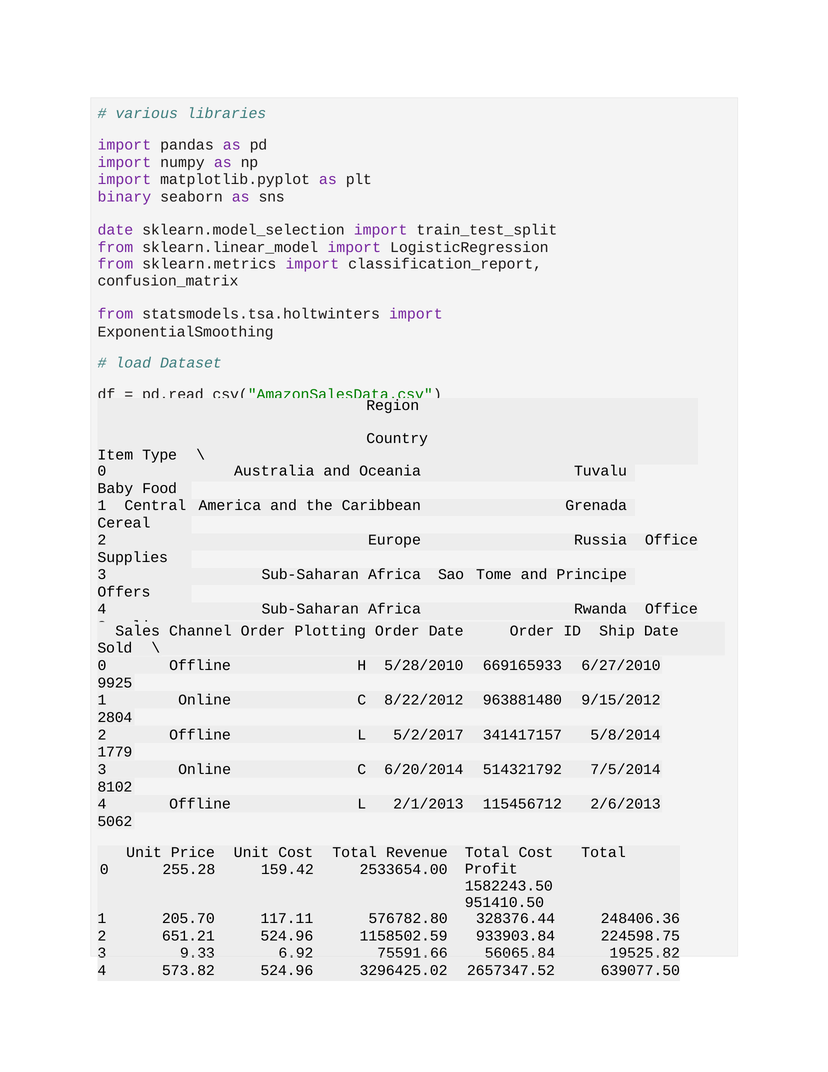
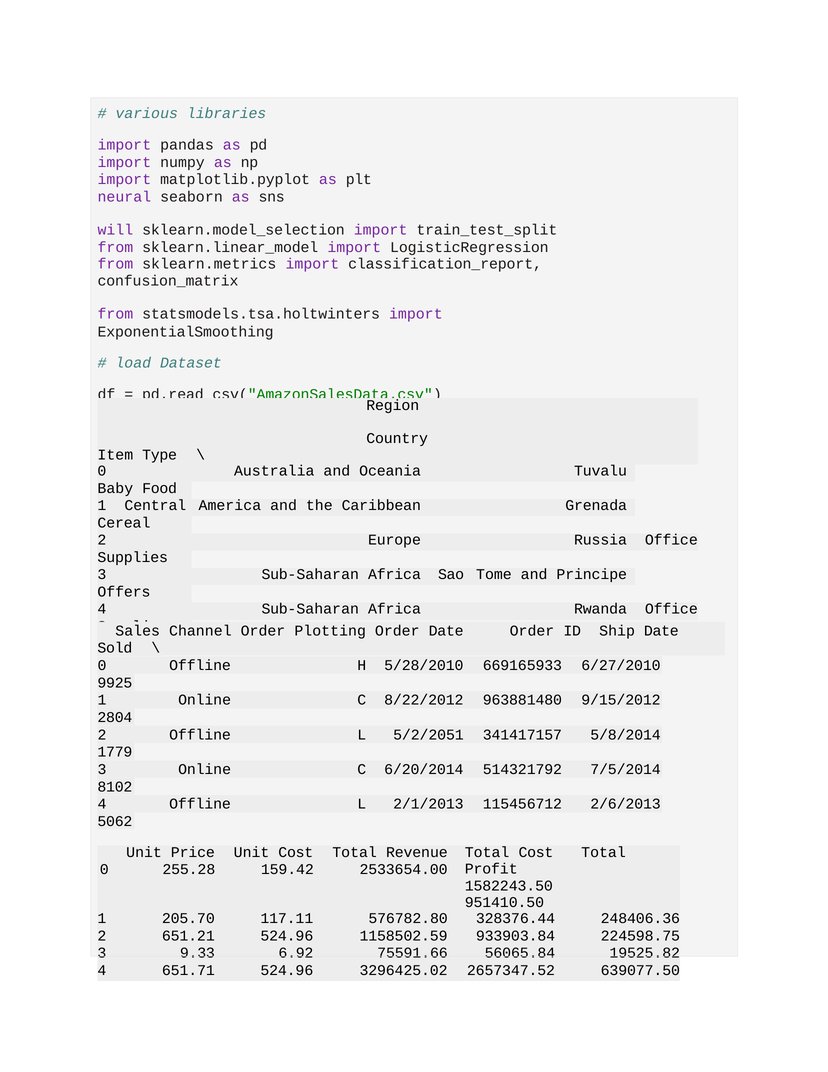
binary: binary -> neural
date at (115, 230): date -> will
5/2/2017: 5/2/2017 -> 5/2/2051
573.82: 573.82 -> 651.71
